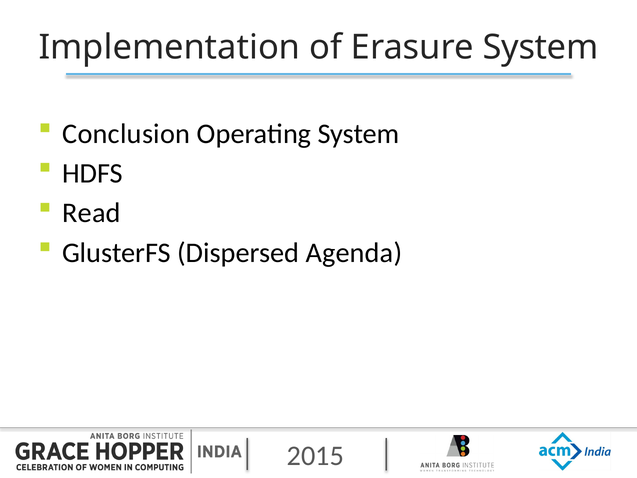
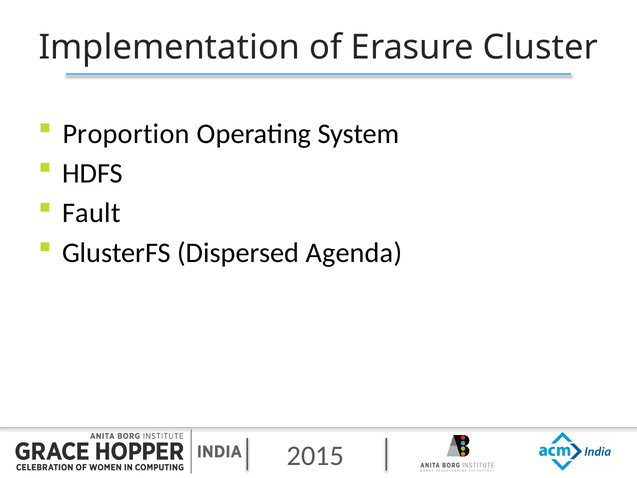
Erasure System: System -> Cluster
Conclusion: Conclusion -> Proportion
Read: Read -> Fault
